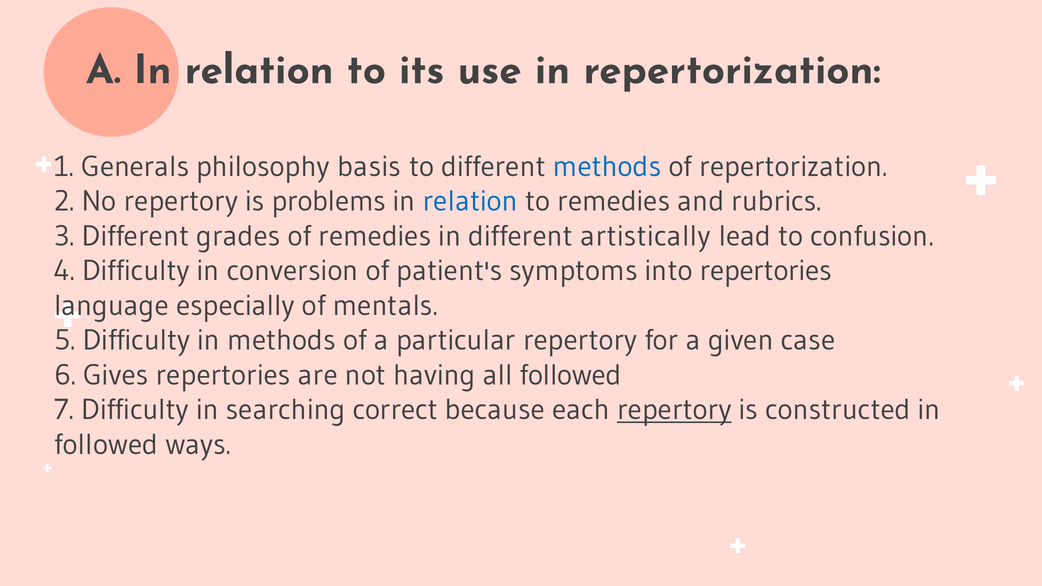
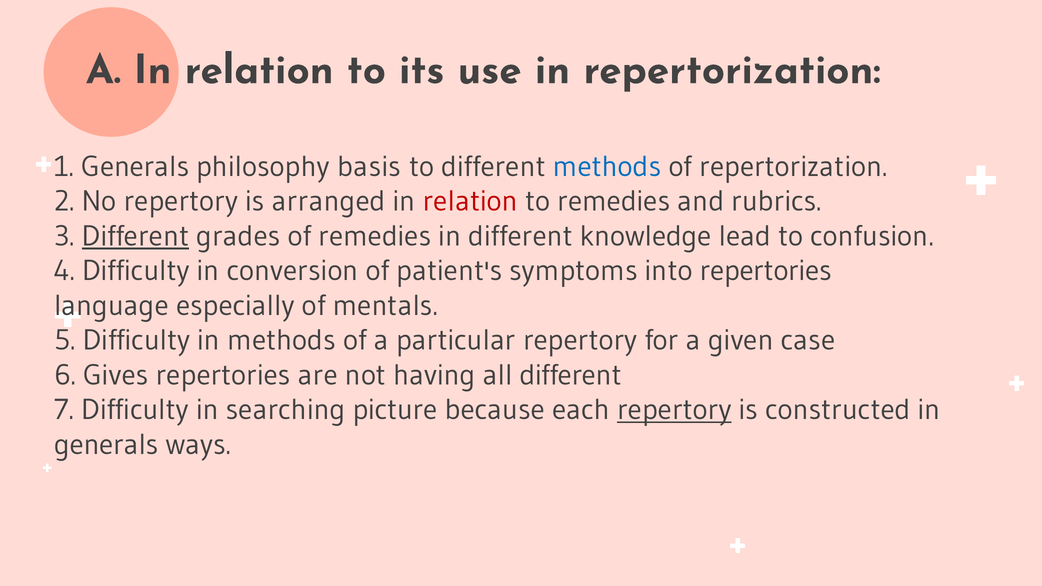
problems: problems -> arranged
relation at (470, 201) colour: blue -> red
Different at (135, 236) underline: none -> present
artistically: artistically -> knowledge
all followed: followed -> different
correct: correct -> picture
followed at (106, 445): followed -> generals
